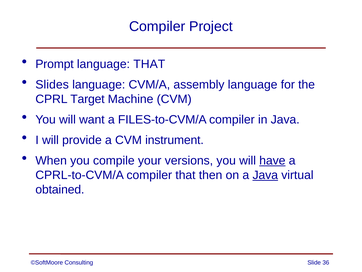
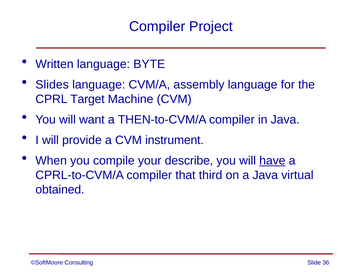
Prompt: Prompt -> Written
language THAT: THAT -> BYTE
FILES-to-CVM/A: FILES-to-CVM/A -> THEN-to-CVM/A
versions: versions -> describe
then: then -> third
Java at (265, 175) underline: present -> none
